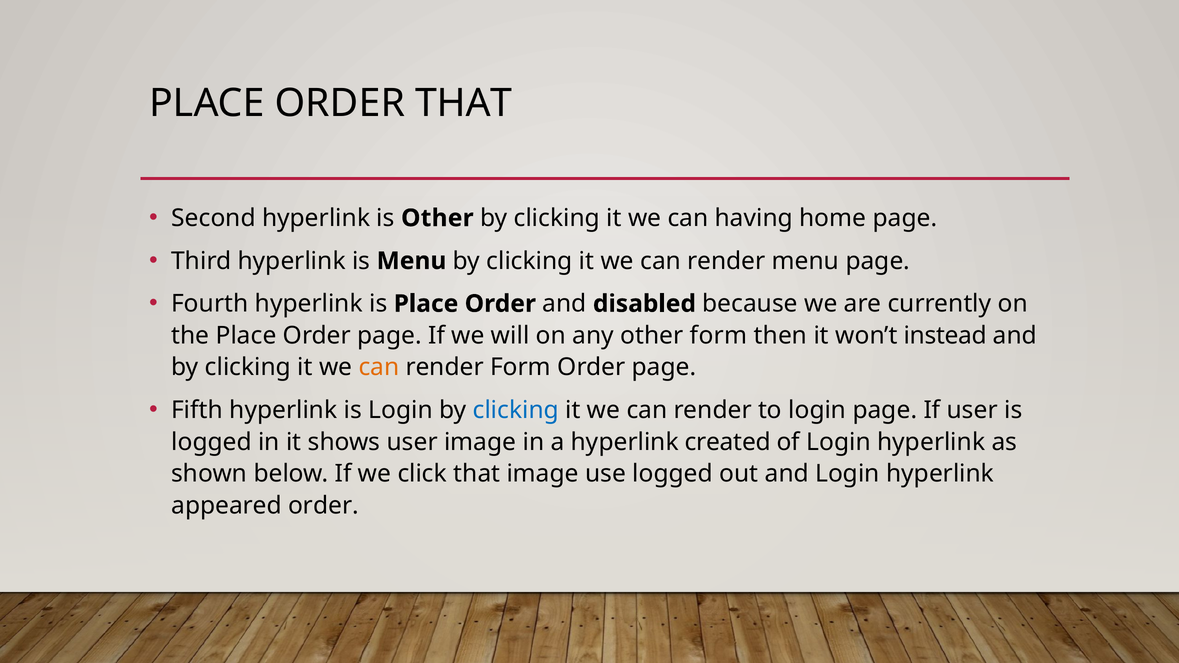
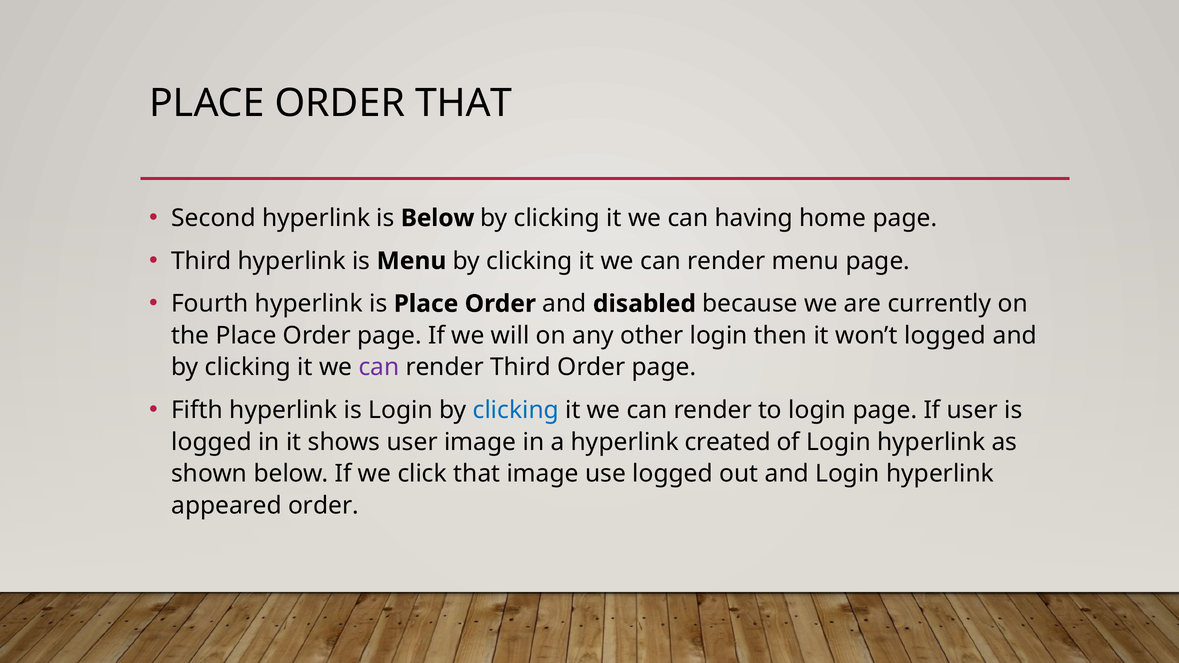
is Other: Other -> Below
other form: form -> login
won’t instead: instead -> logged
can at (379, 367) colour: orange -> purple
render Form: Form -> Third
